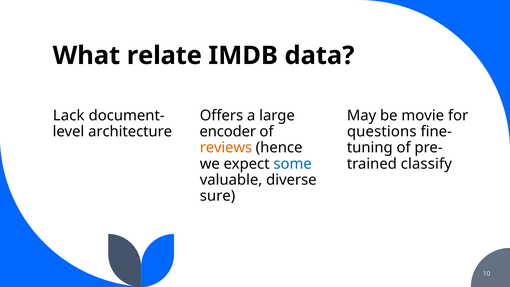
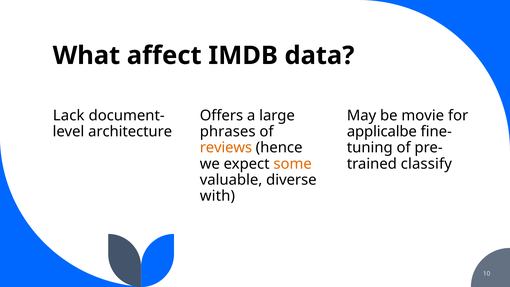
relate: relate -> affect
encoder: encoder -> phrases
questions: questions -> applicalbe
some colour: blue -> orange
sure: sure -> with
